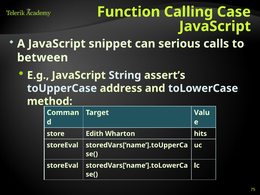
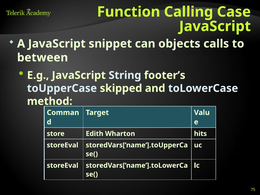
serious: serious -> objects
assert’s: assert’s -> footer’s
address: address -> skipped
